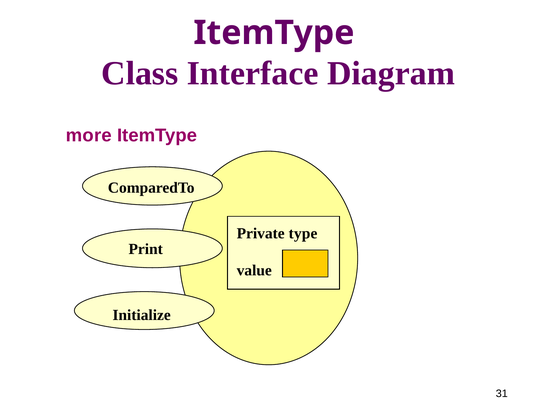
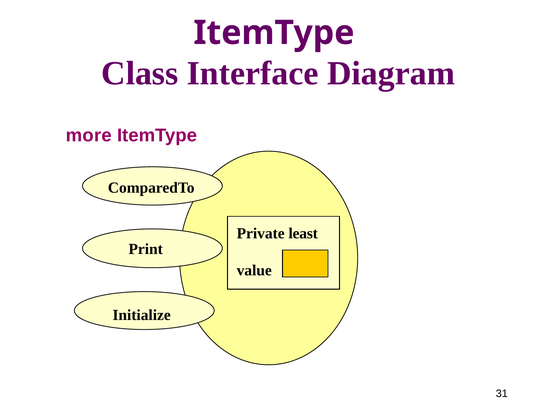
type: type -> least
